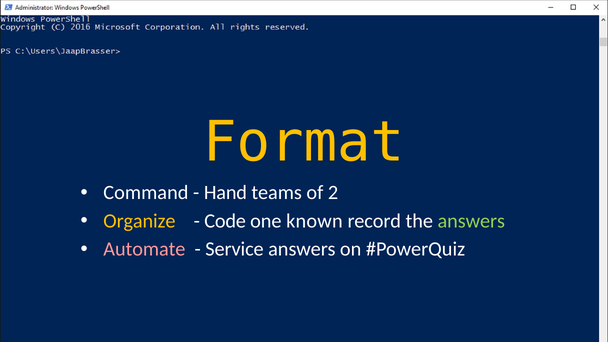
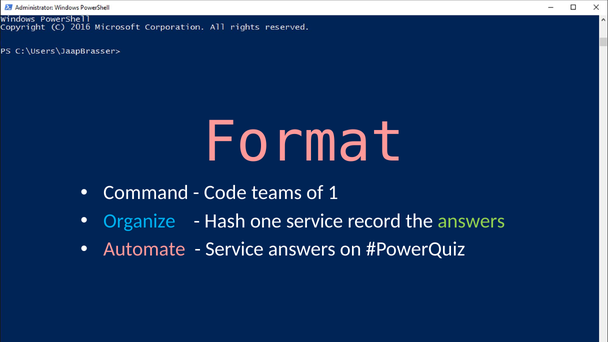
Format colour: yellow -> pink
Hand: Hand -> Code
2: 2 -> 1
Organize colour: yellow -> light blue
Code: Code -> Hash
one known: known -> service
